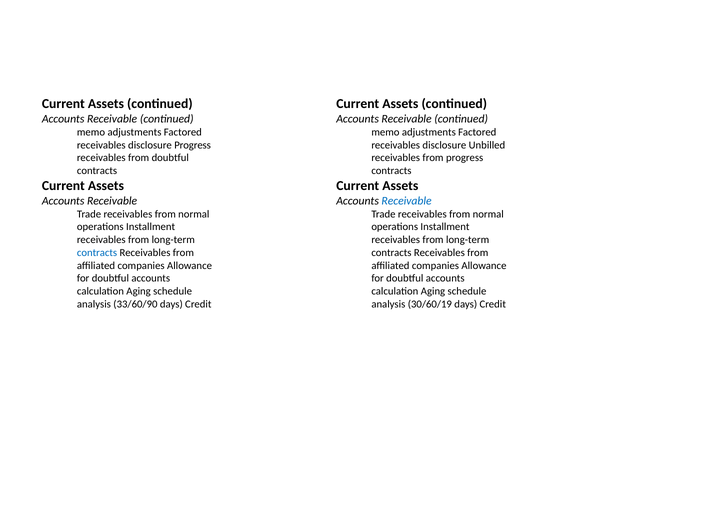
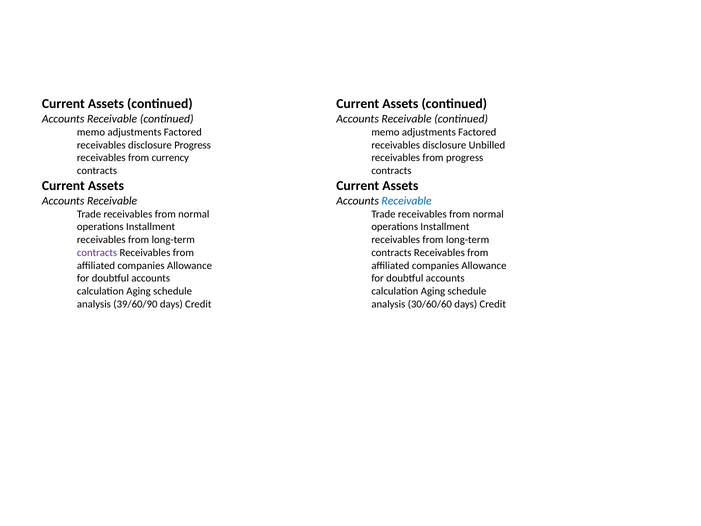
from doubtful: doubtful -> currency
contracts at (97, 253) colour: blue -> purple
33/60/90: 33/60/90 -> 39/60/90
30/60/19: 30/60/19 -> 30/60/60
